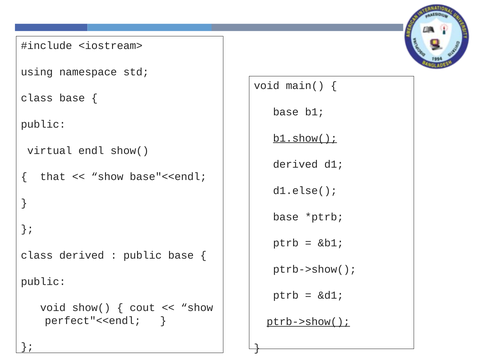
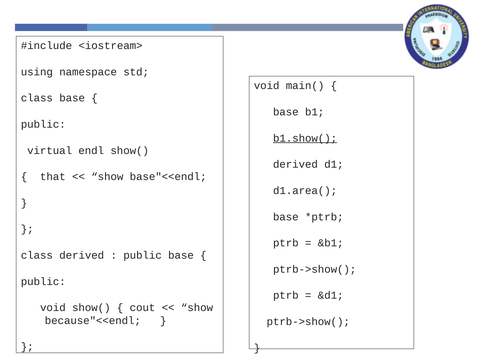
d1.else(: d1.else( -> d1.area(
perfect"<<endl: perfect"<<endl -> because"<<endl
ptrb->show( at (308, 322) underline: present -> none
